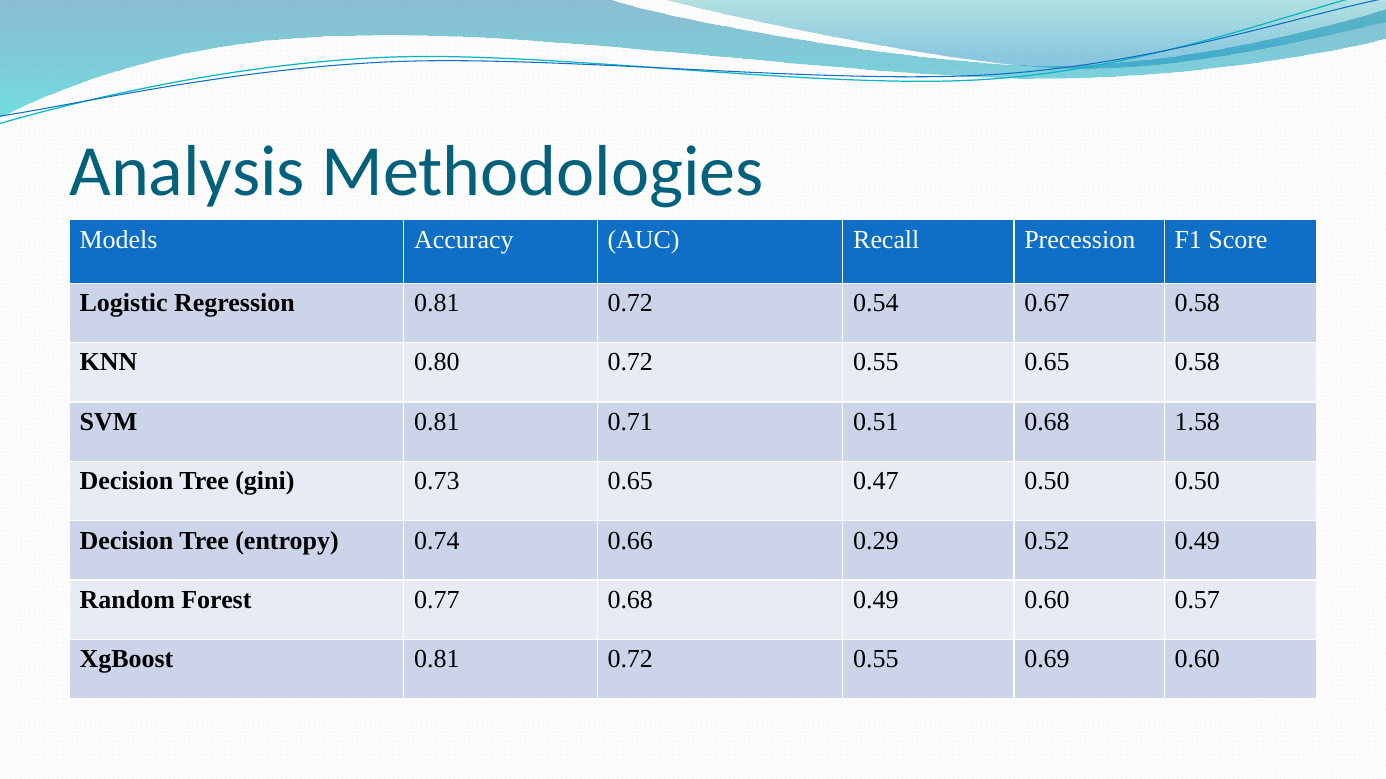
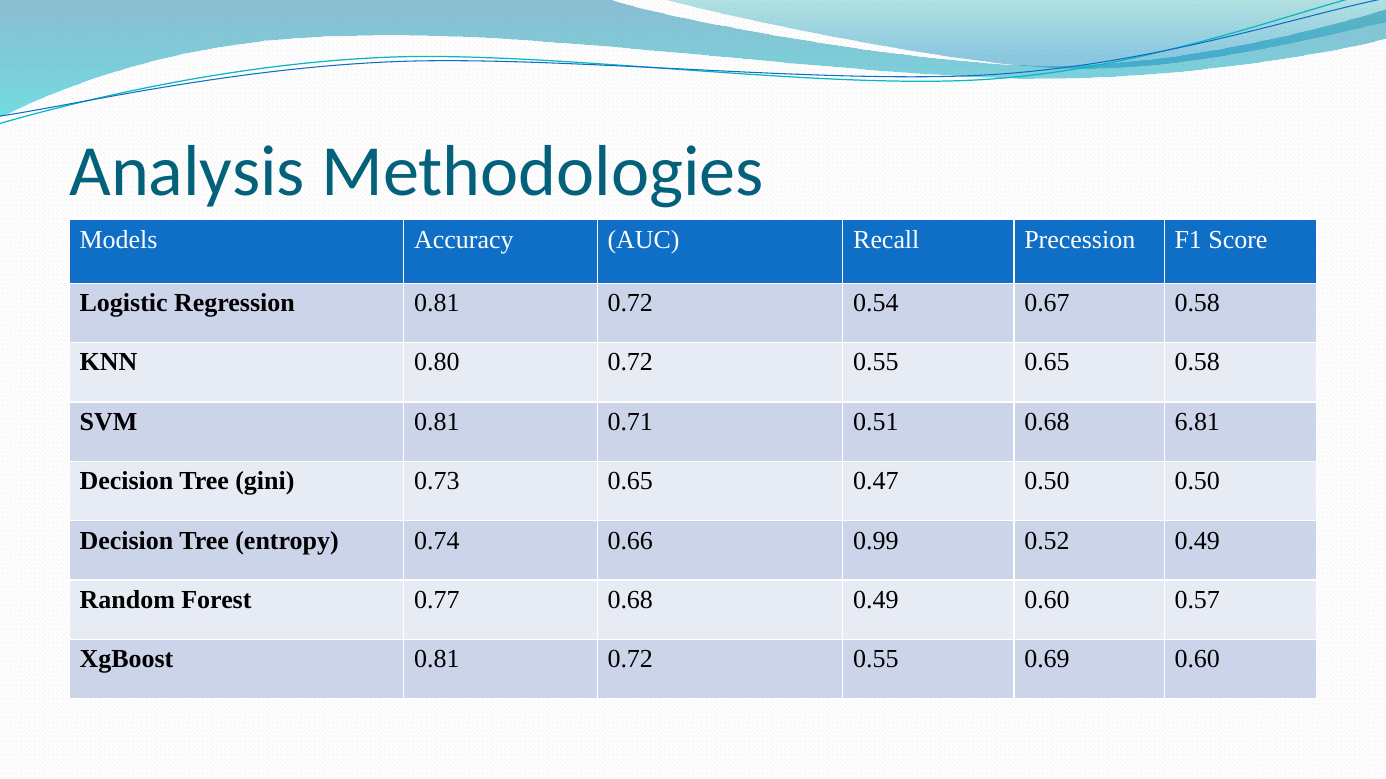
1.58: 1.58 -> 6.81
0.29: 0.29 -> 0.99
